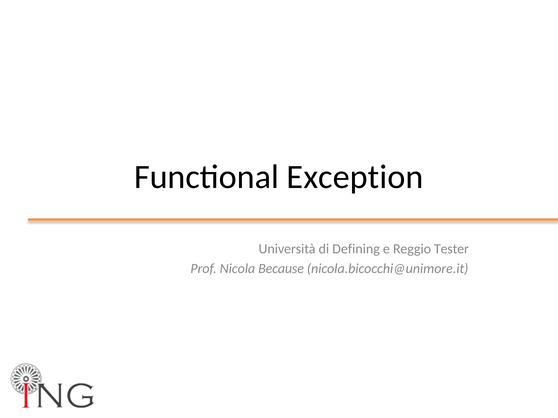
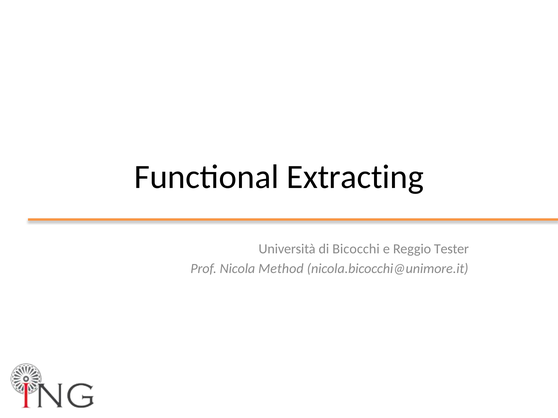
Exception: Exception -> Extracting
Defining: Defining -> Bicocchi
Because: Because -> Method
